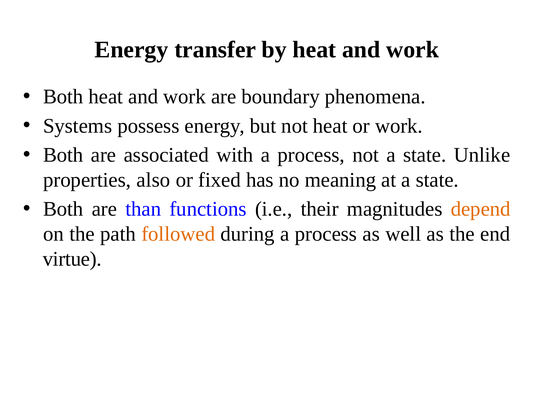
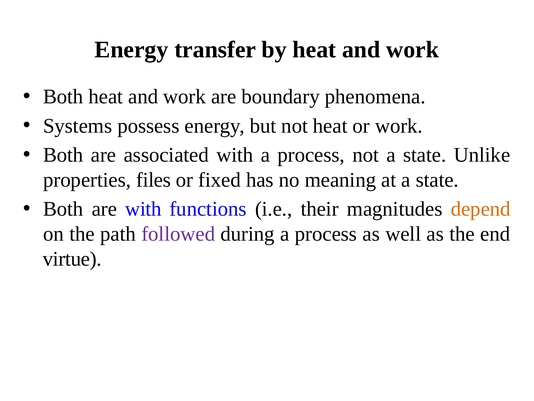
also: also -> files
are than: than -> with
followed colour: orange -> purple
